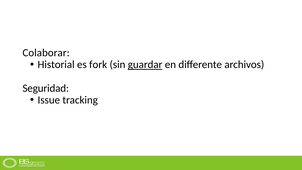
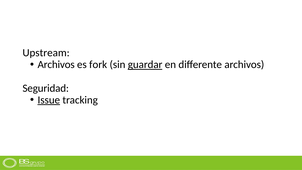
Colaborar: Colaborar -> Upstream
Historial at (56, 65): Historial -> Archivos
Issue underline: none -> present
